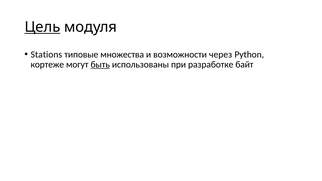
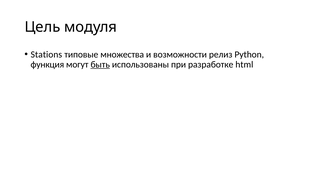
Цель underline: present -> none
через: через -> релиз
кортеже: кортеже -> функция
байт: байт -> html
